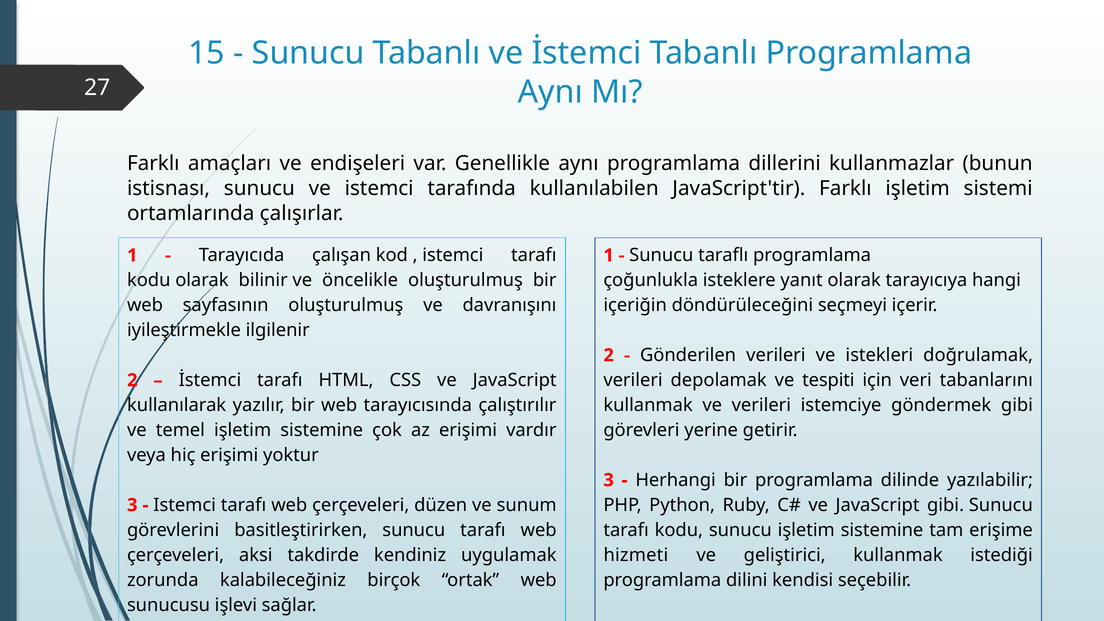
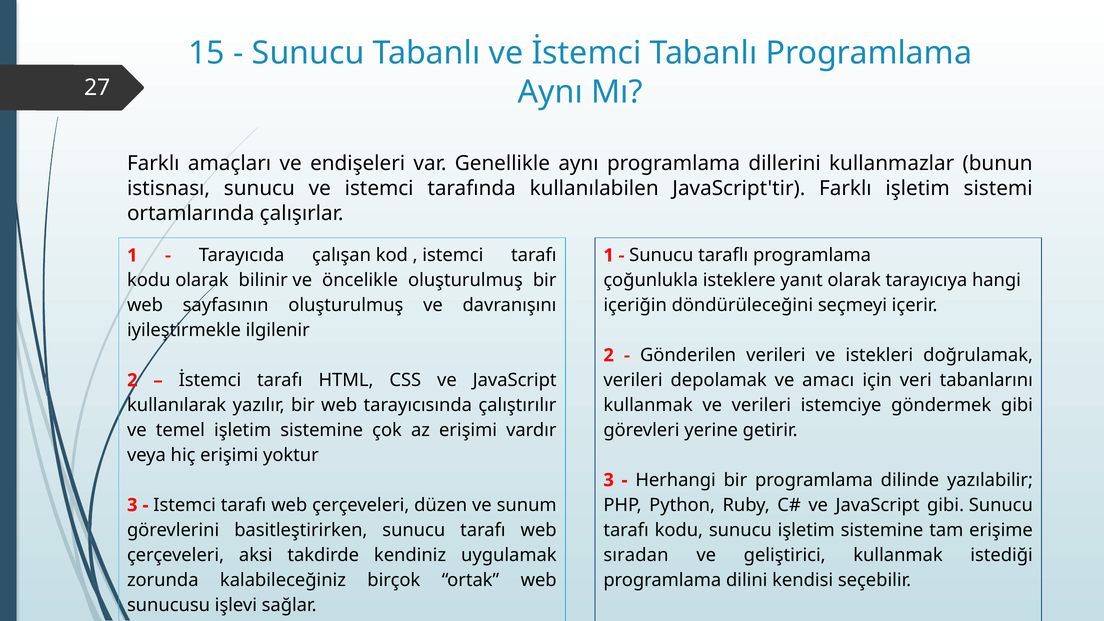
tespiti: tespiti -> amacı
hizmeti: hizmeti -> sıradan
